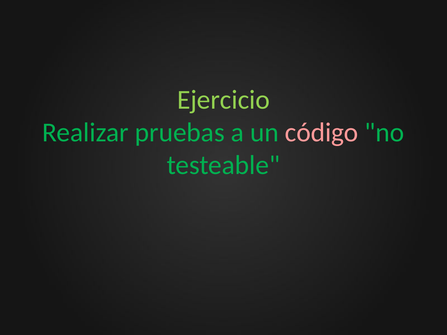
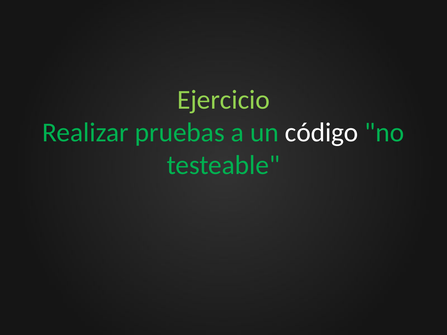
código colour: pink -> white
